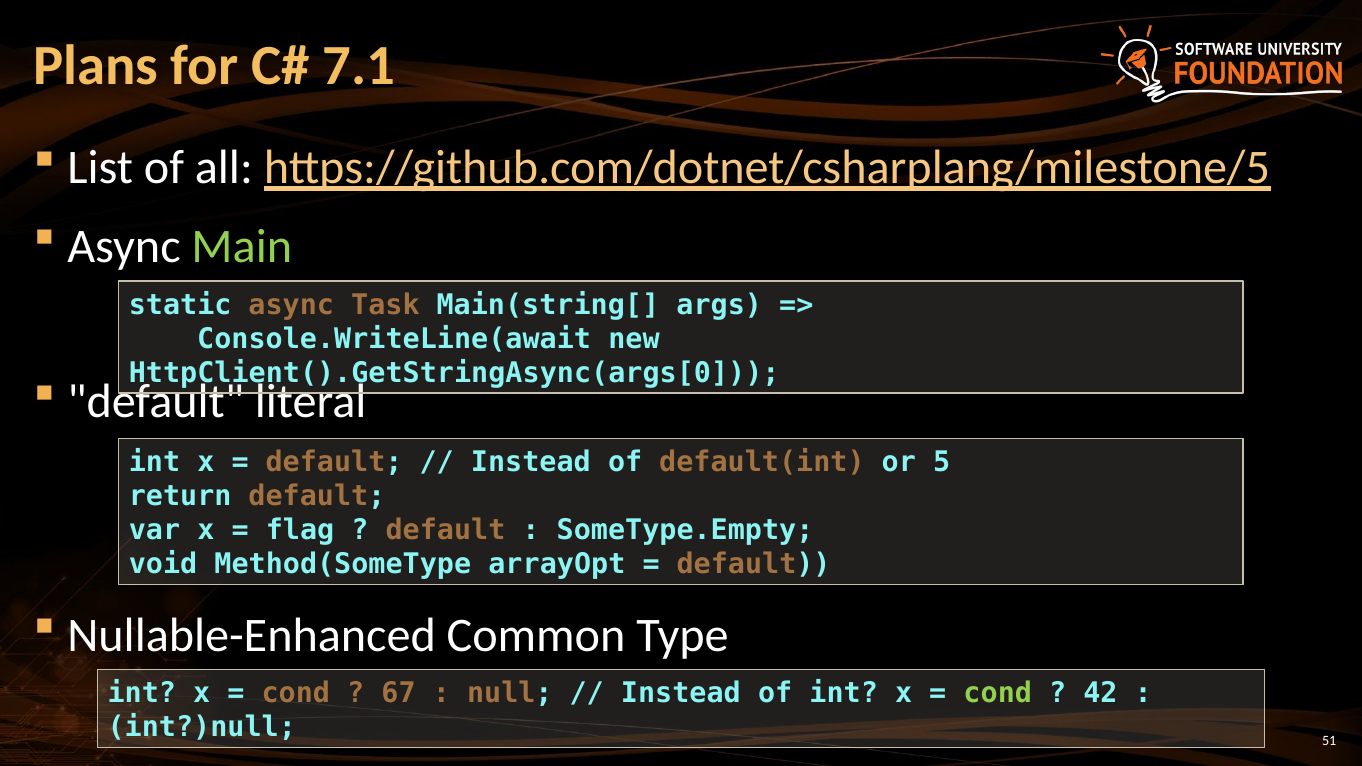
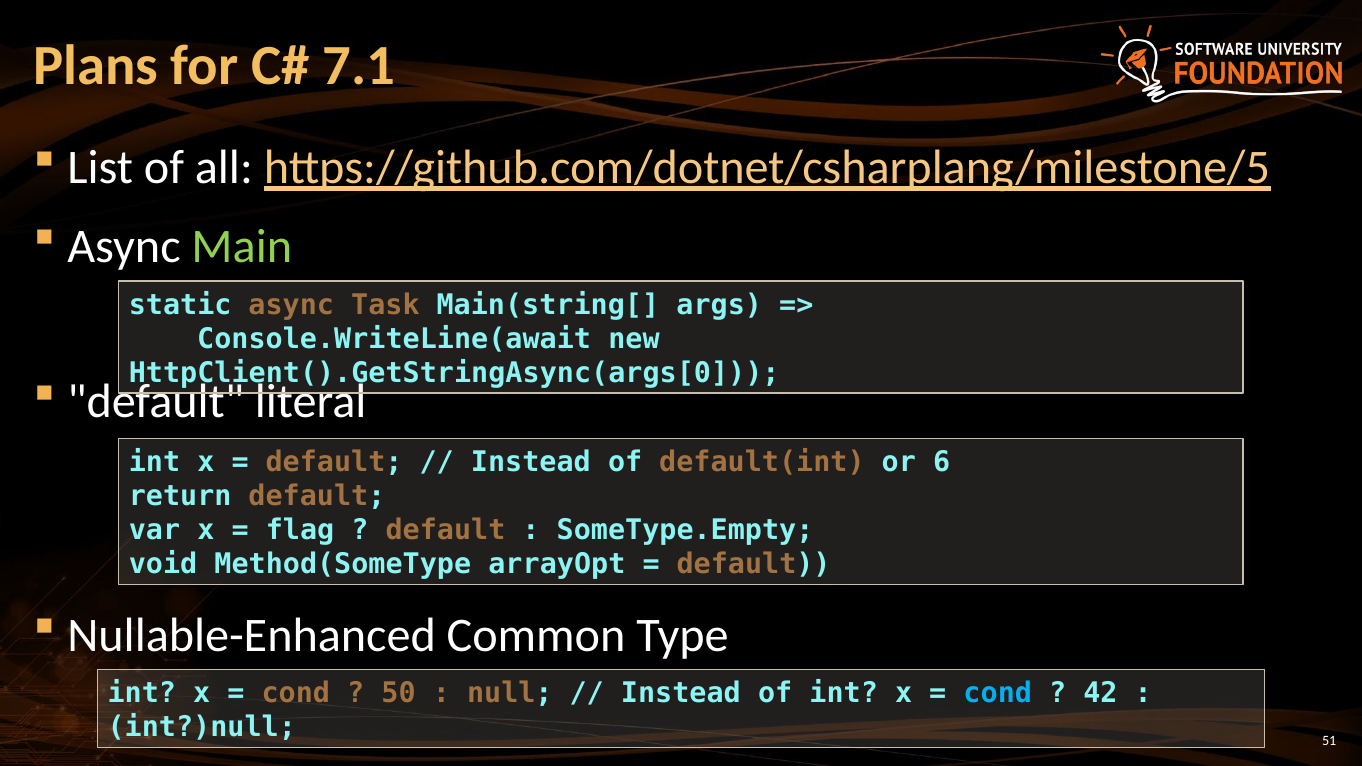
5: 5 -> 6
67: 67 -> 50
cond at (998, 694) colour: light green -> light blue
